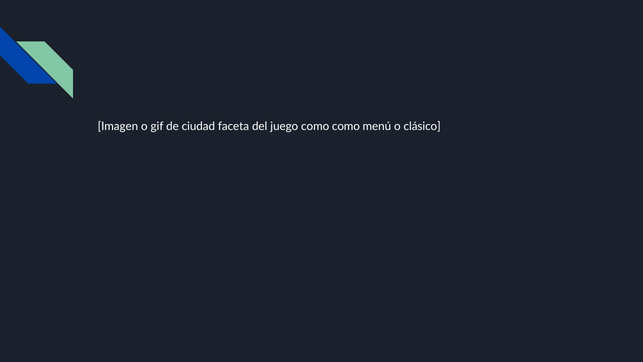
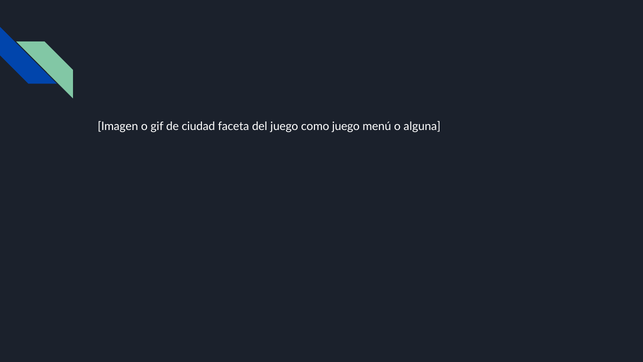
como como: como -> juego
clásico: clásico -> alguna
